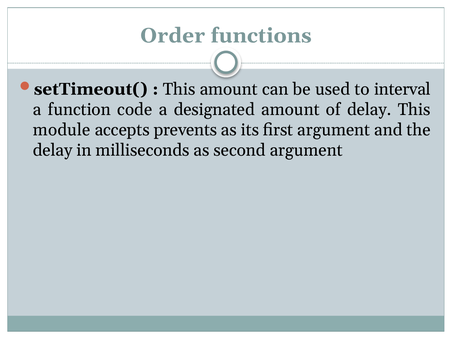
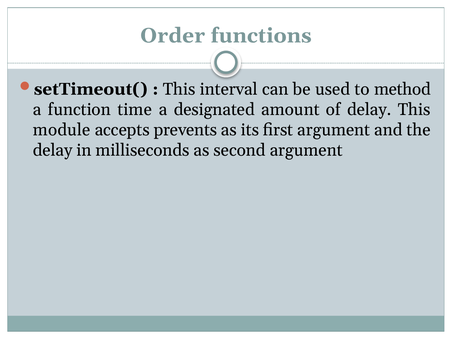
This amount: amount -> interval
interval: interval -> method
code: code -> time
